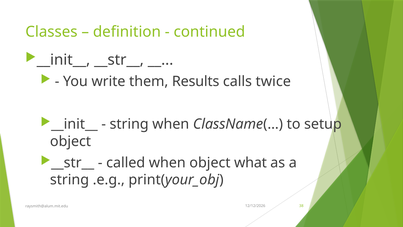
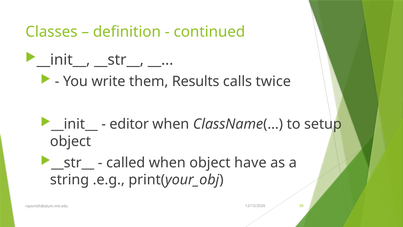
string at (129, 124): string -> editor
what: what -> have
